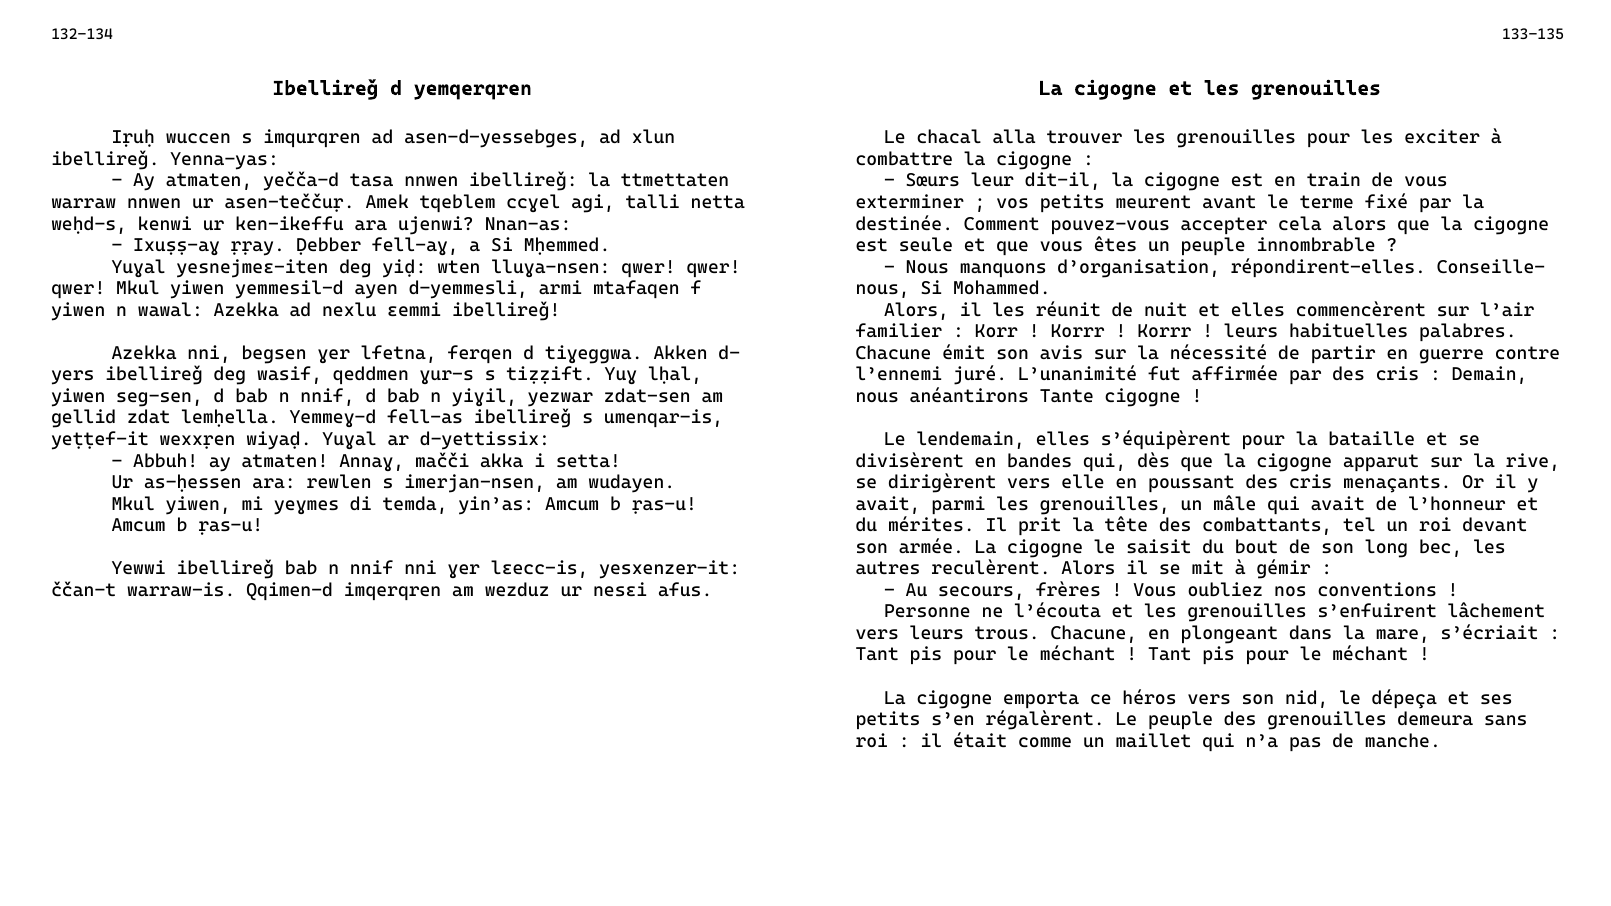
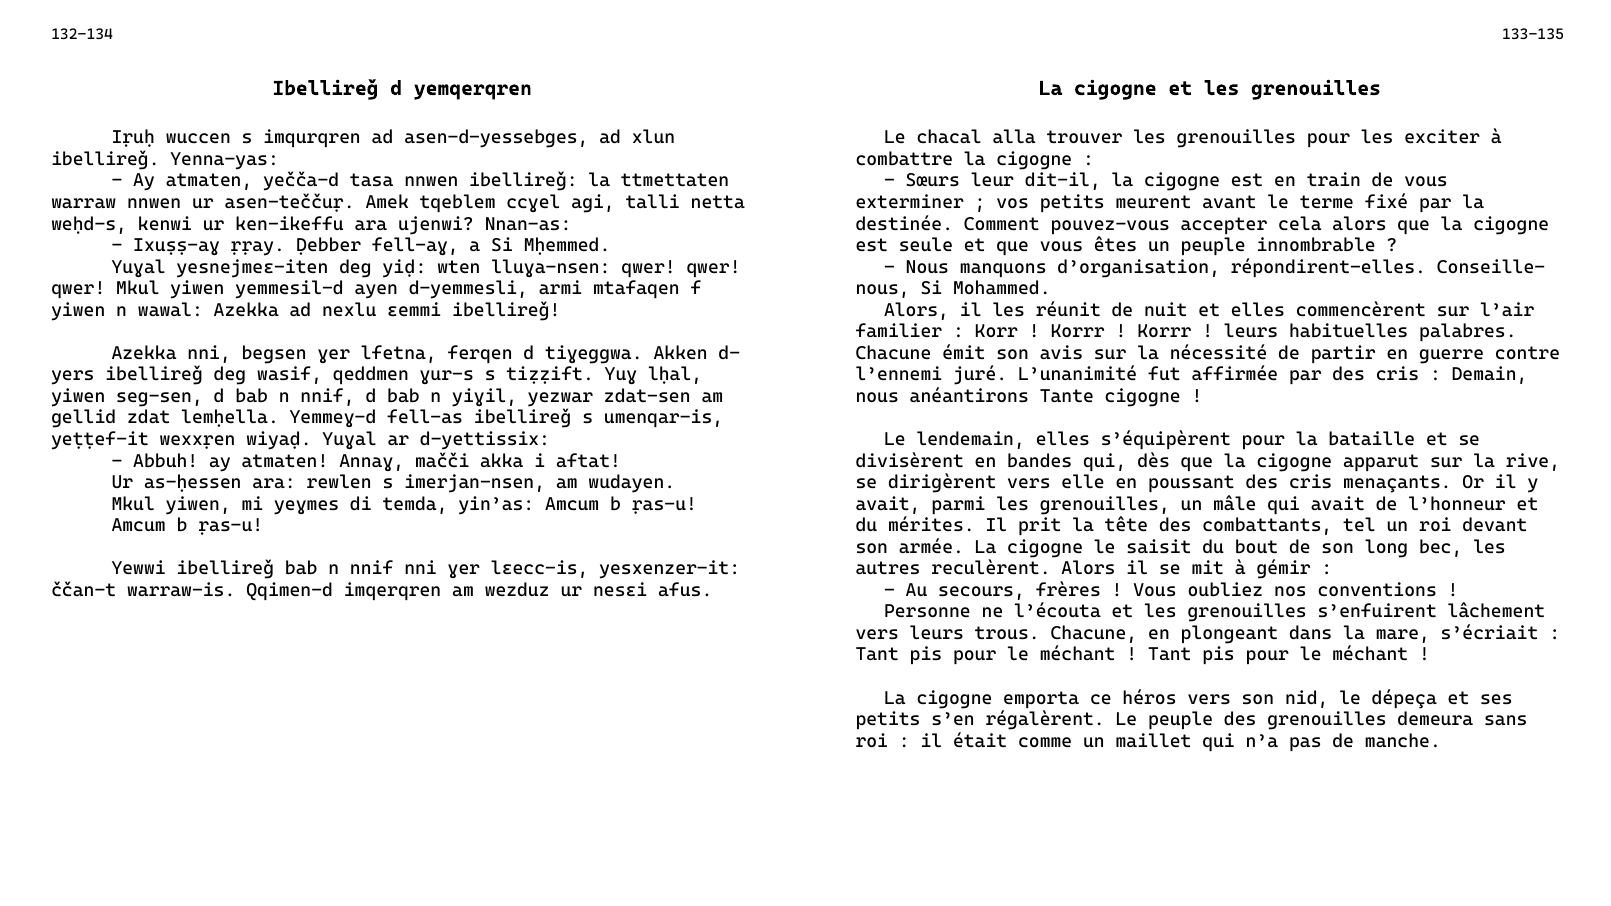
setta: setta -> aftat
